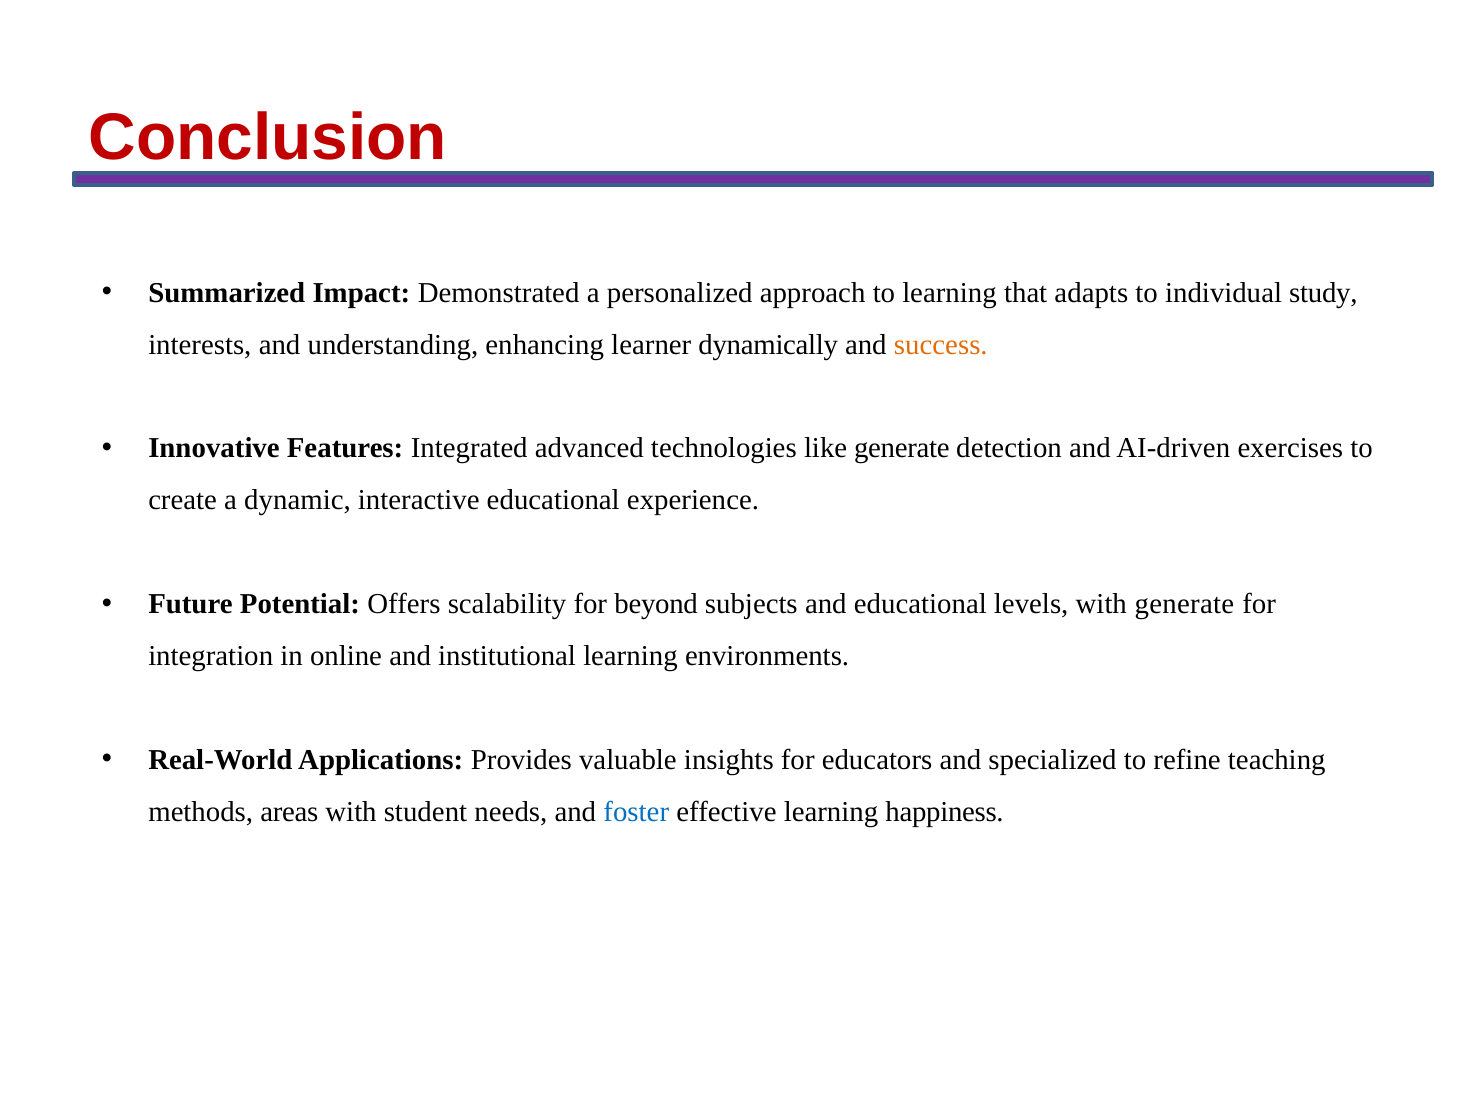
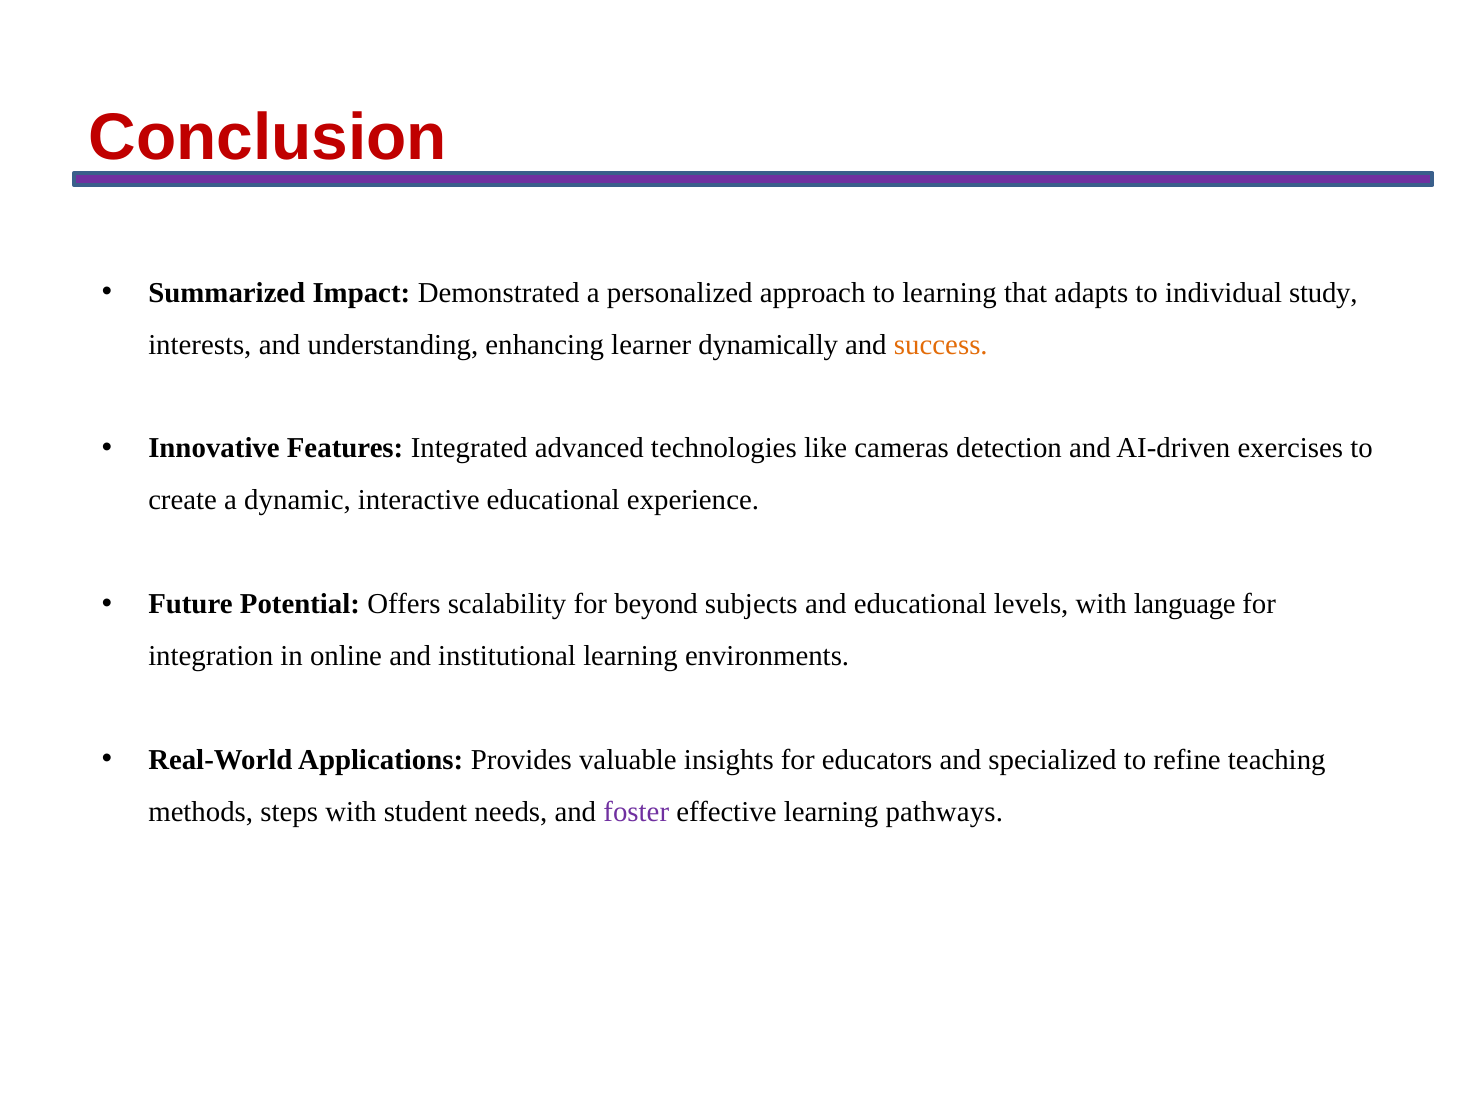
like generate: generate -> cameras
with generate: generate -> language
areas: areas -> steps
foster colour: blue -> purple
happiness: happiness -> pathways
